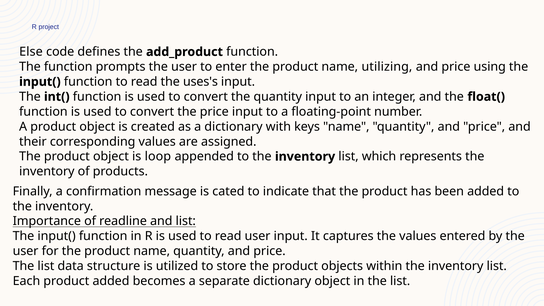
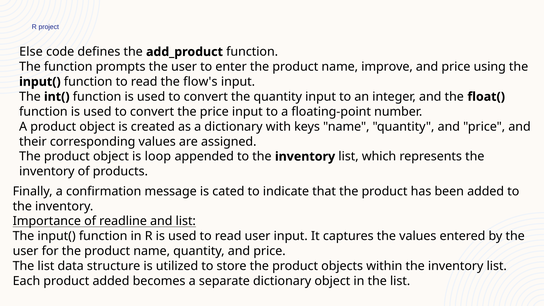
utilizing: utilizing -> improve
uses's: uses's -> flow's
